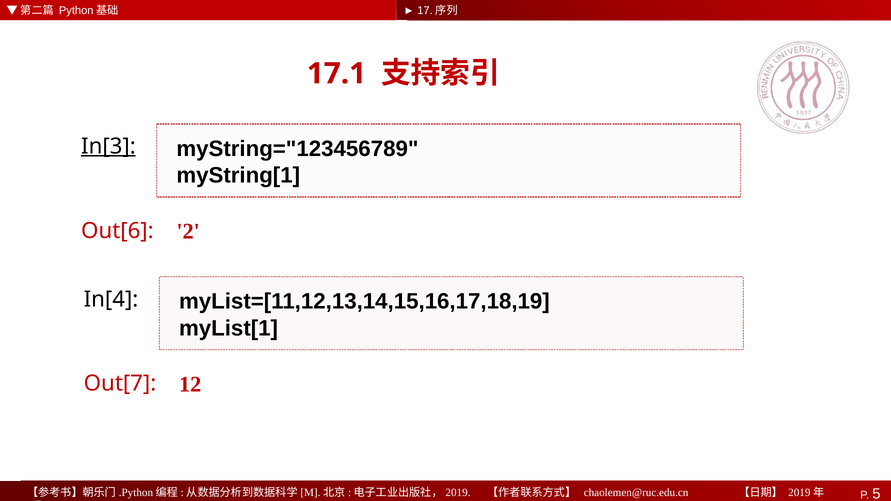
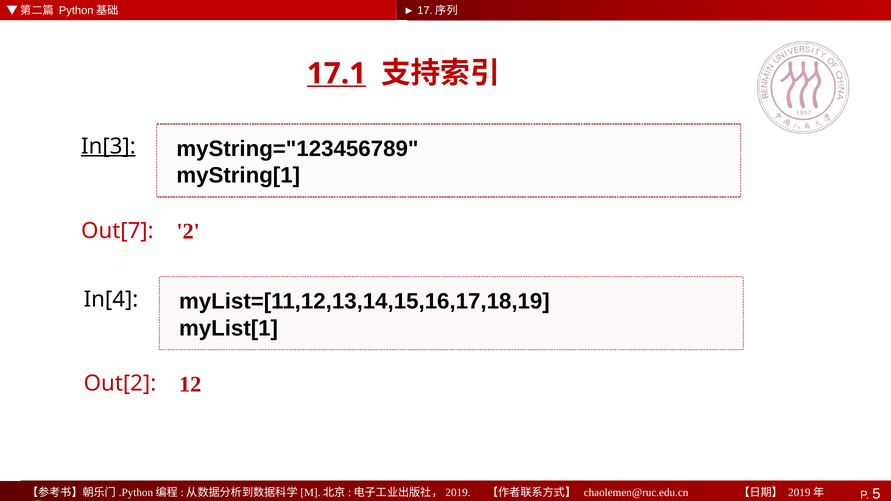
17.1 underline: none -> present
Out[6: Out[6 -> Out[7
Out[7: Out[7 -> Out[2
